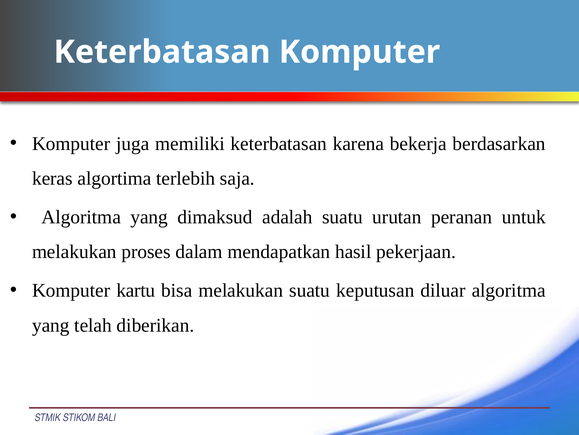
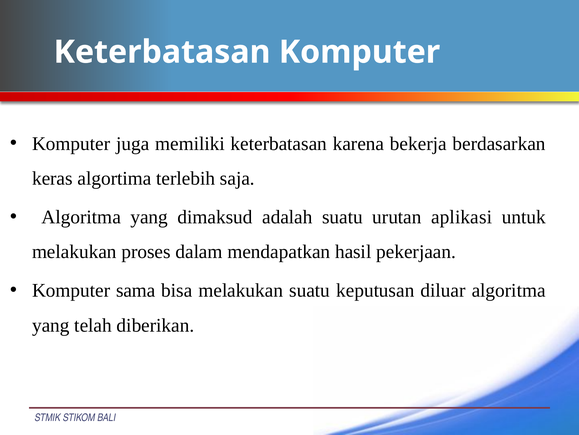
peranan: peranan -> aplikasi
kartu: kartu -> sama
